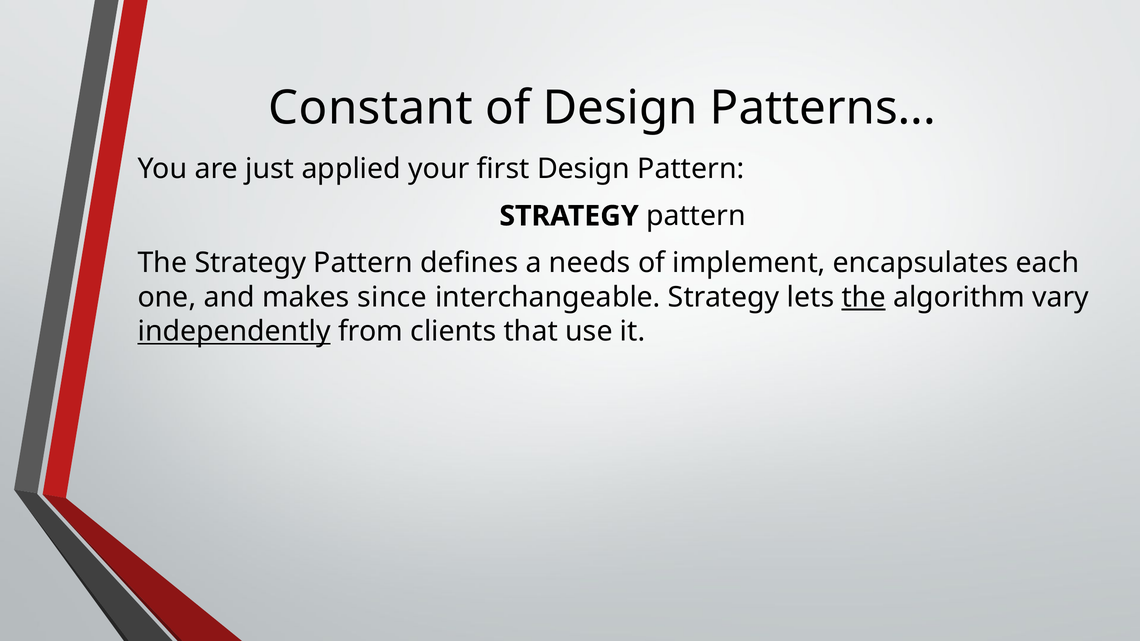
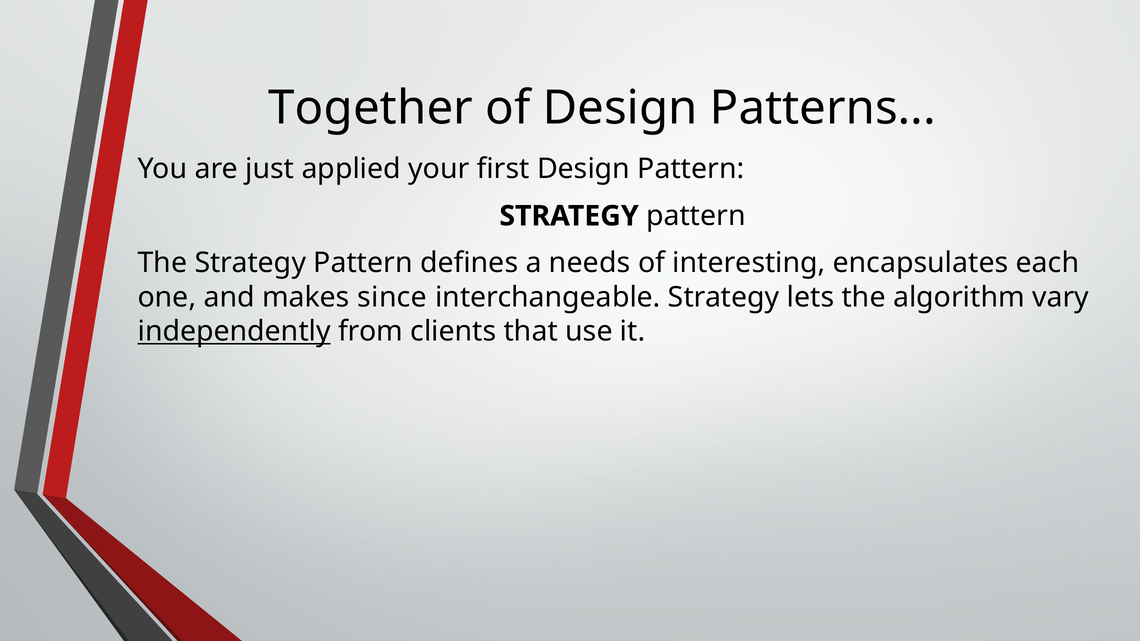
Constant: Constant -> Together
implement: implement -> interesting
the at (864, 297) underline: present -> none
